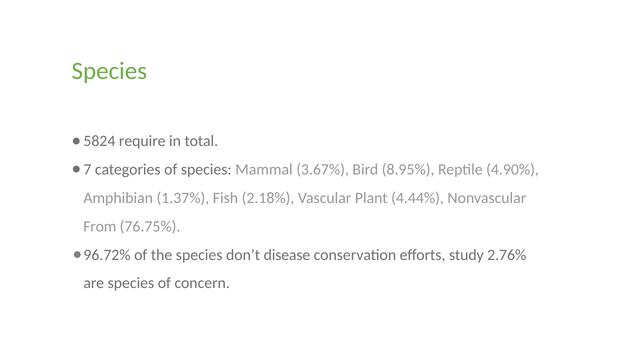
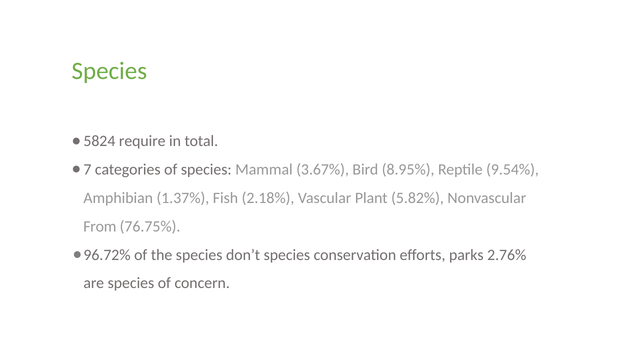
4.90%: 4.90% -> 9.54%
4.44%: 4.44% -> 5.82%
don’t disease: disease -> species
study: study -> parks
